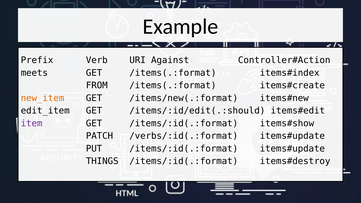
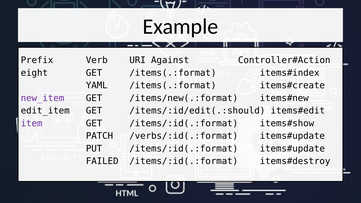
meets: meets -> eight
FROM: FROM -> YAML
new_item colour: orange -> purple
THINGS: THINGS -> FAILED
